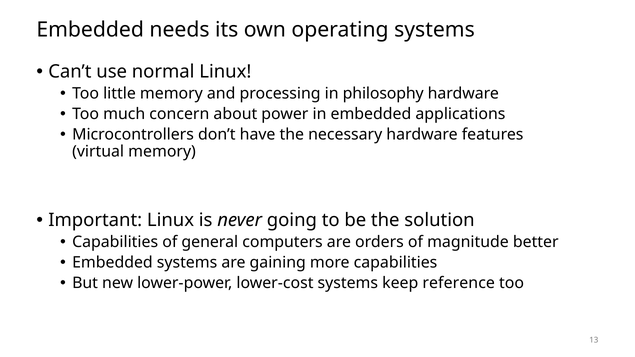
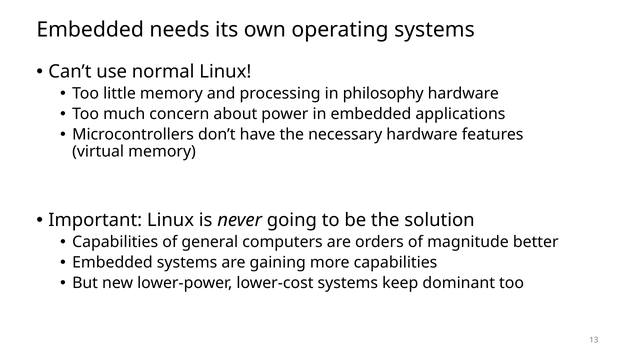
reference: reference -> dominant
